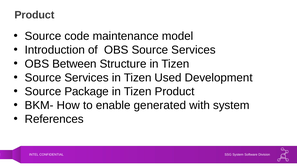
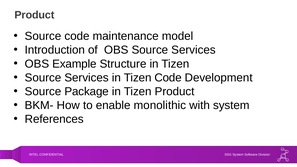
Between: Between -> Example
Tizen Used: Used -> Code
generated: generated -> monolithic
